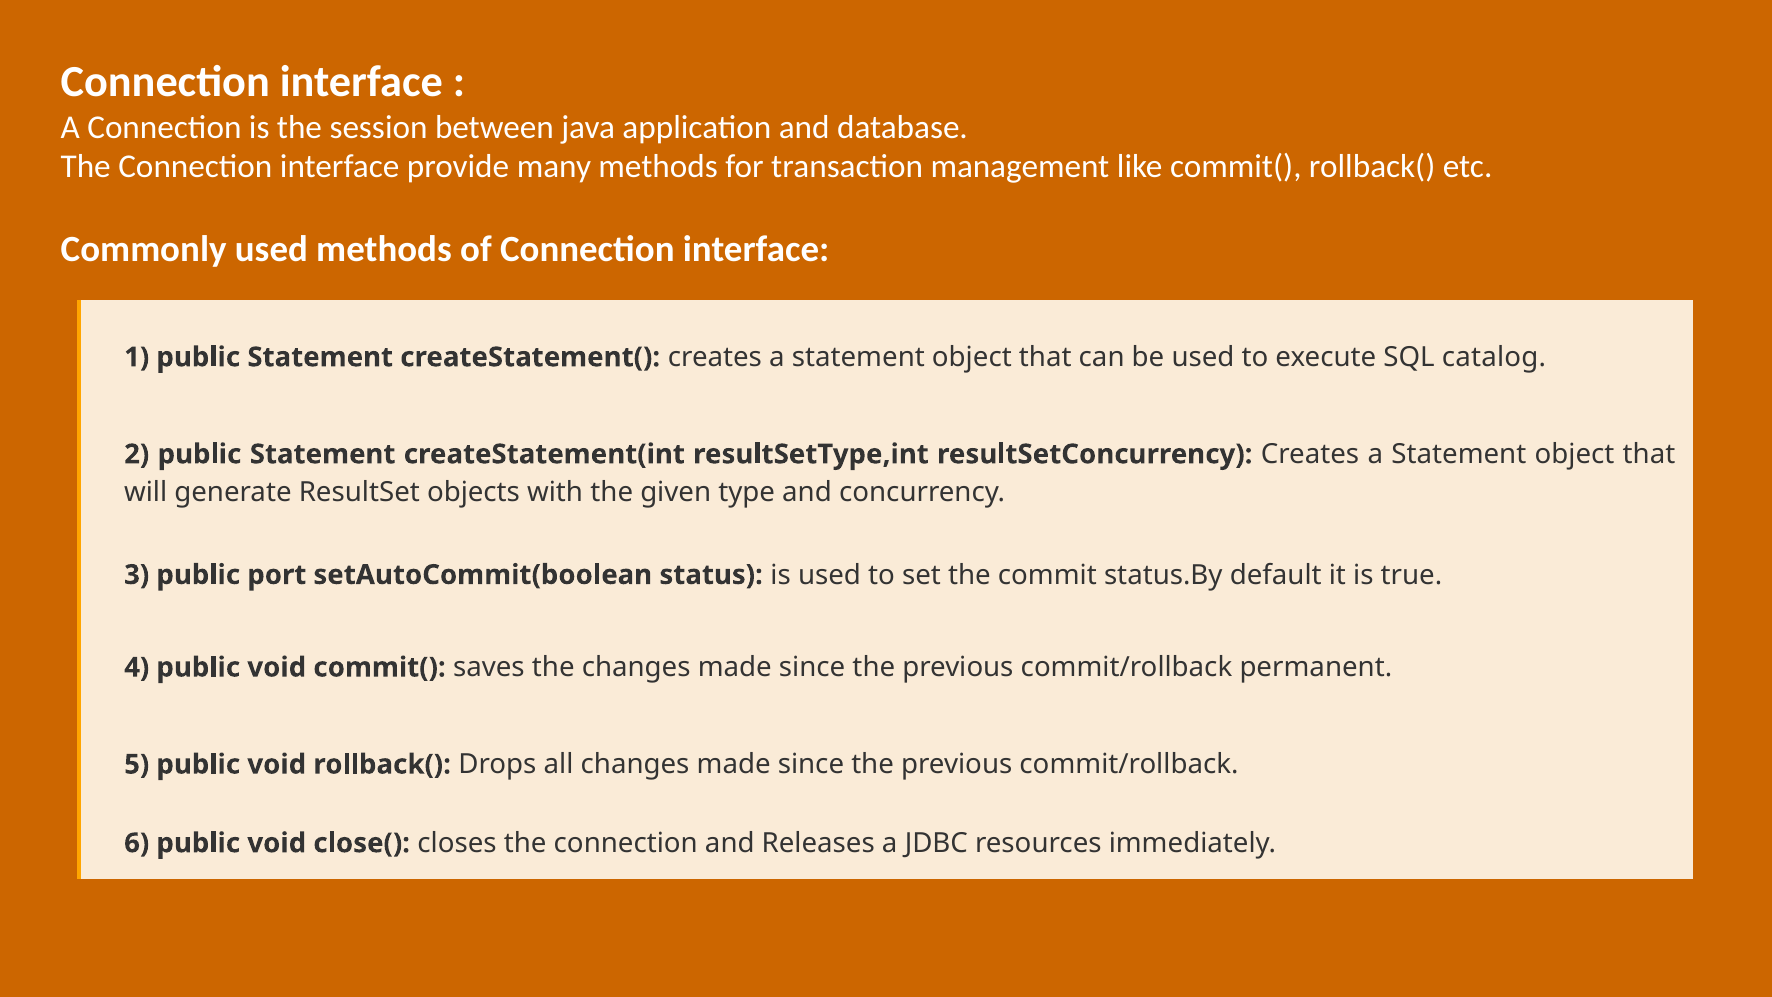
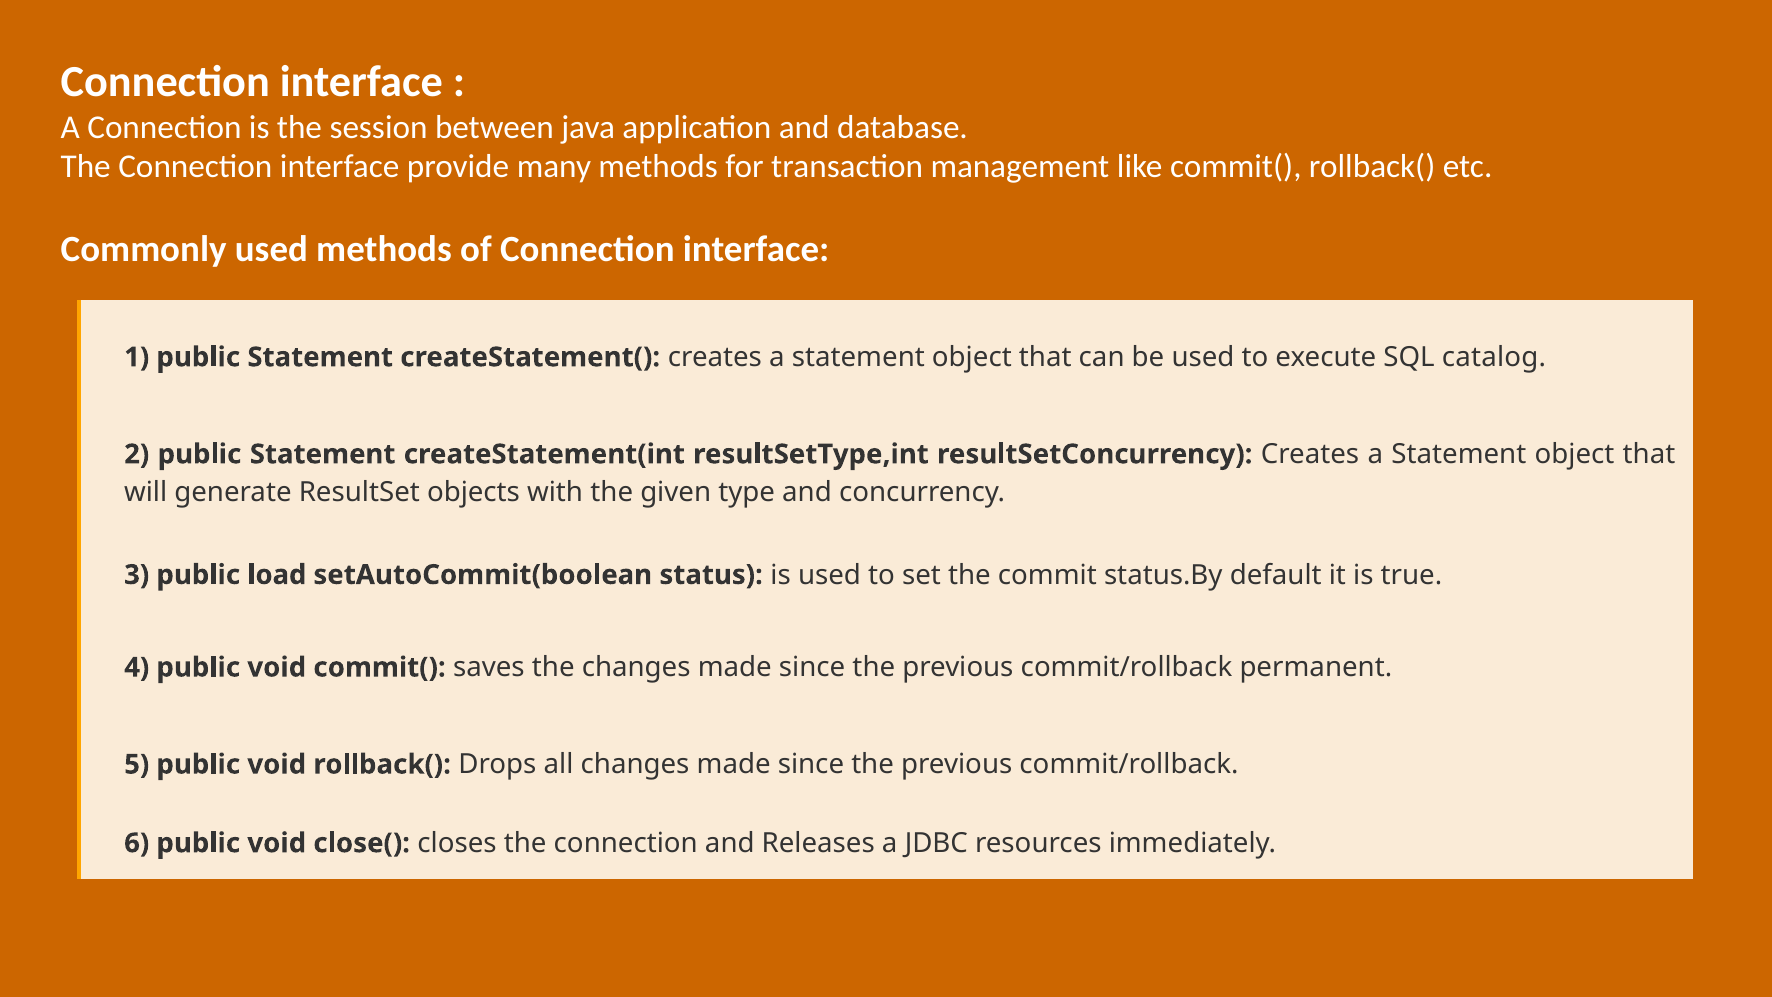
port: port -> load
